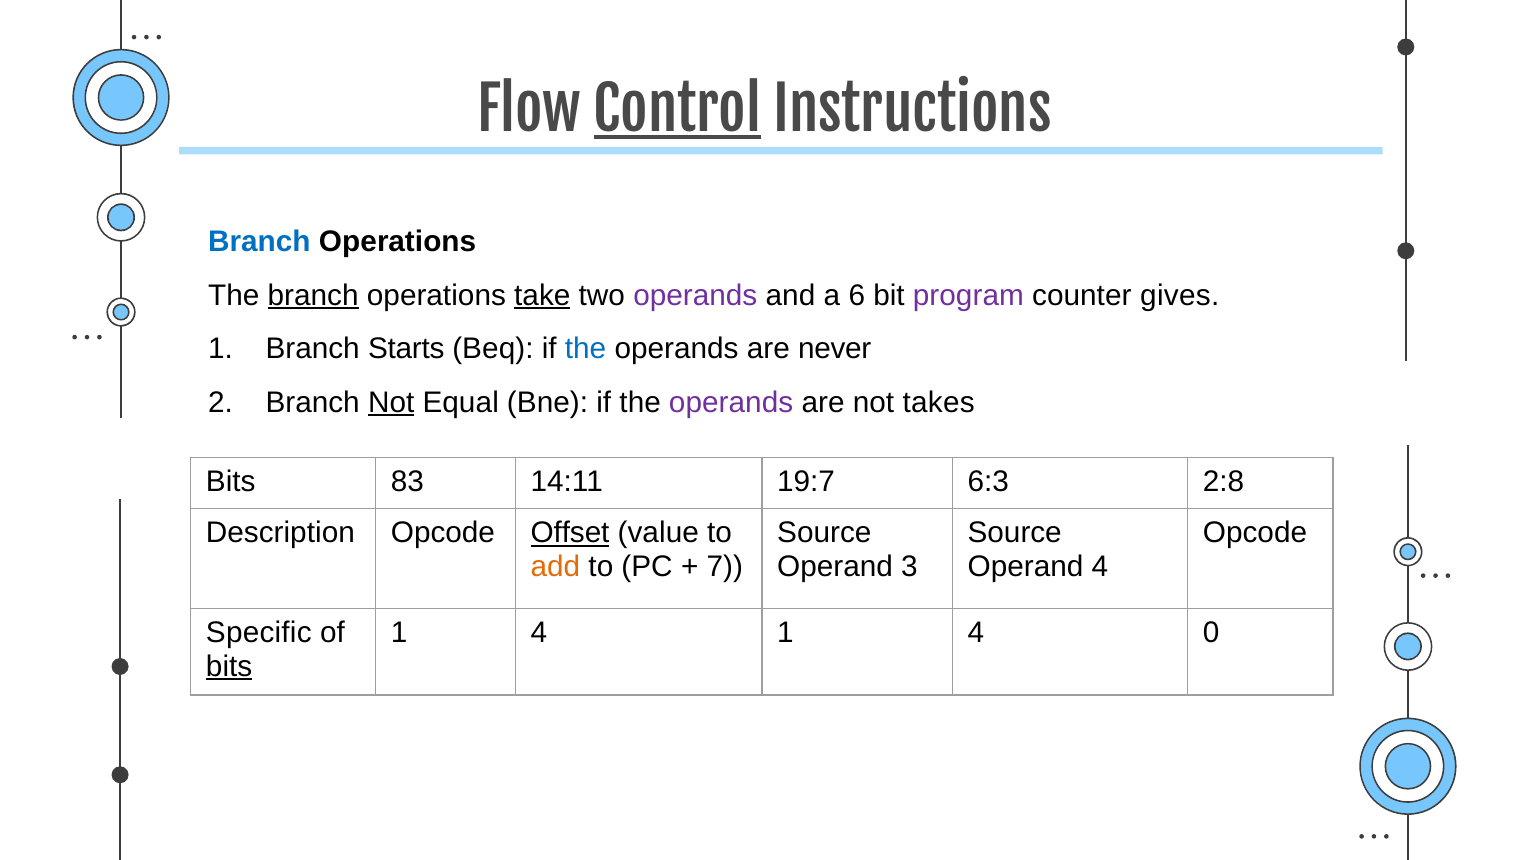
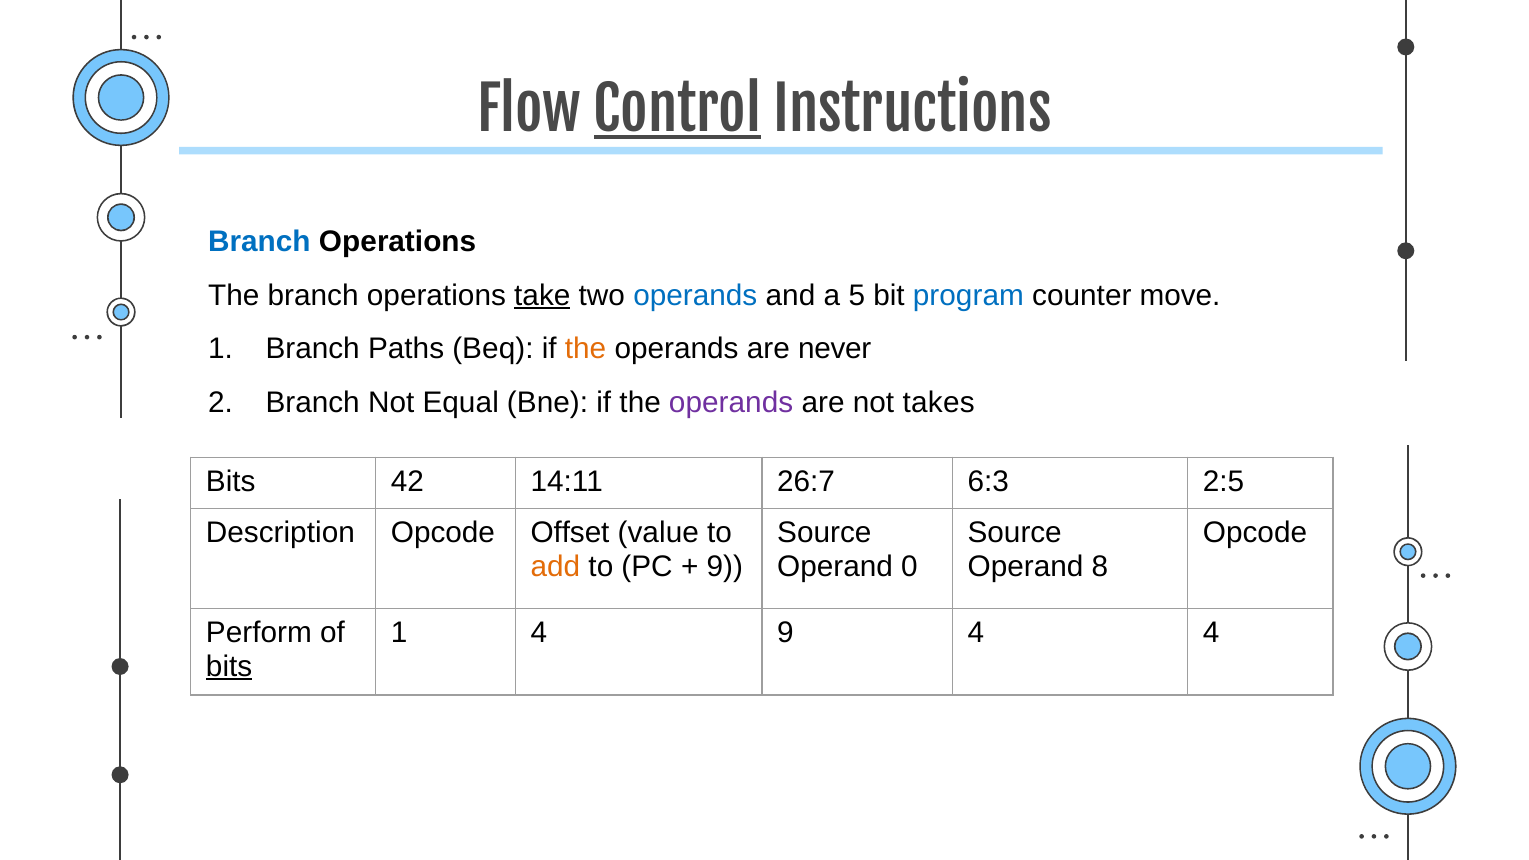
branch at (313, 295) underline: present -> none
operands at (695, 295) colour: purple -> blue
6: 6 -> 5
program colour: purple -> blue
gives: gives -> move
Starts: Starts -> Paths
the at (586, 349) colour: blue -> orange
Not at (391, 402) underline: present -> none
83: 83 -> 42
19:7: 19:7 -> 26:7
2:8: 2:8 -> 2:5
Offset underline: present -> none
7 at (725, 567): 7 -> 9
3: 3 -> 0
Operand 4: 4 -> 8
Specific: Specific -> Perform
4 1: 1 -> 9
4 0: 0 -> 4
